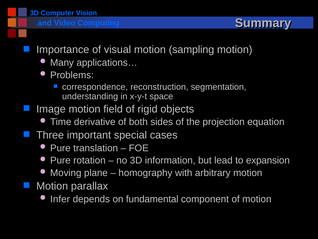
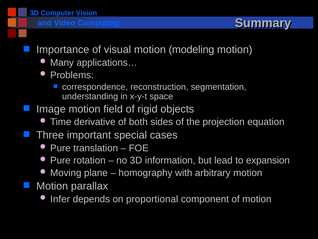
sampling: sampling -> modeling
fundamental: fundamental -> proportional
